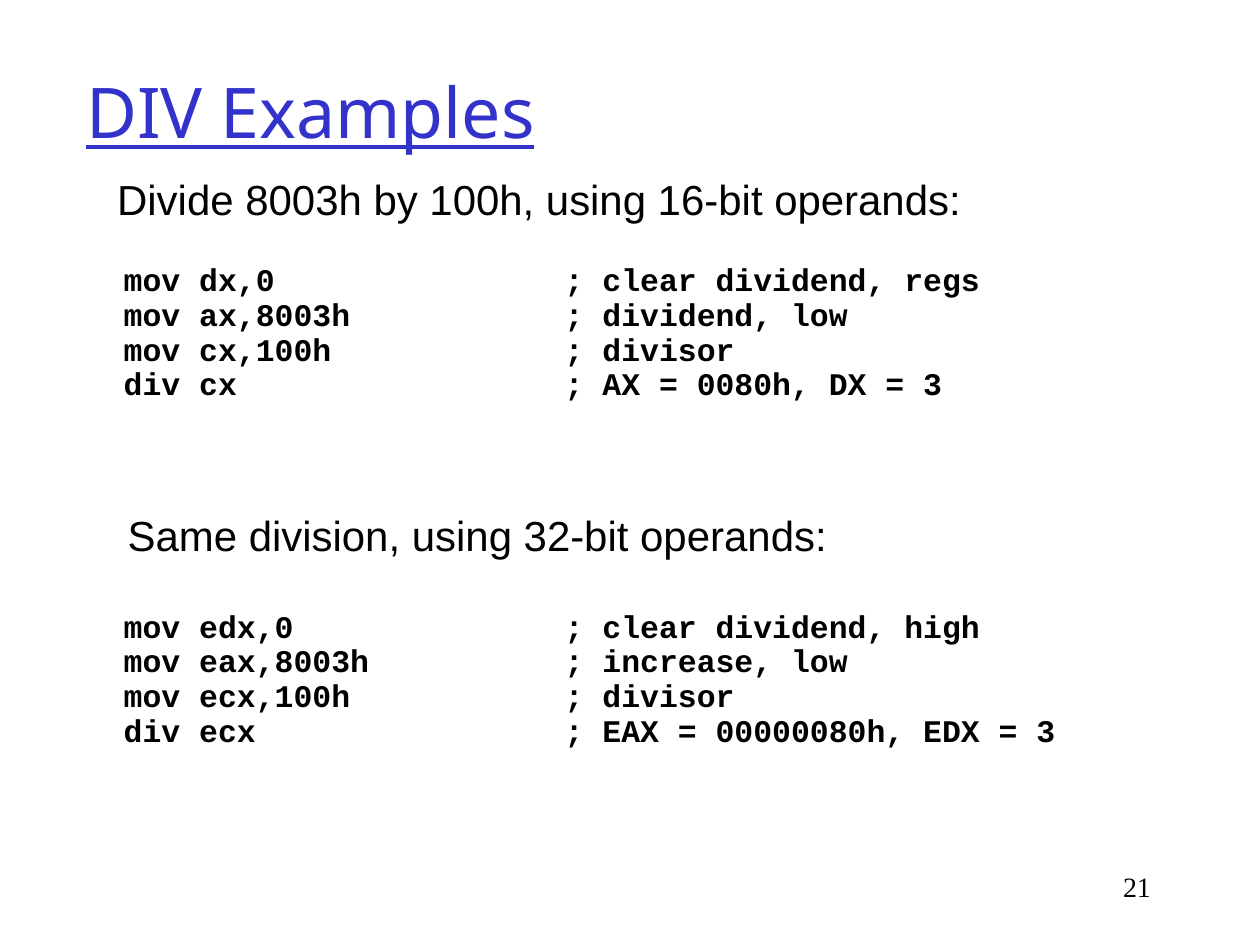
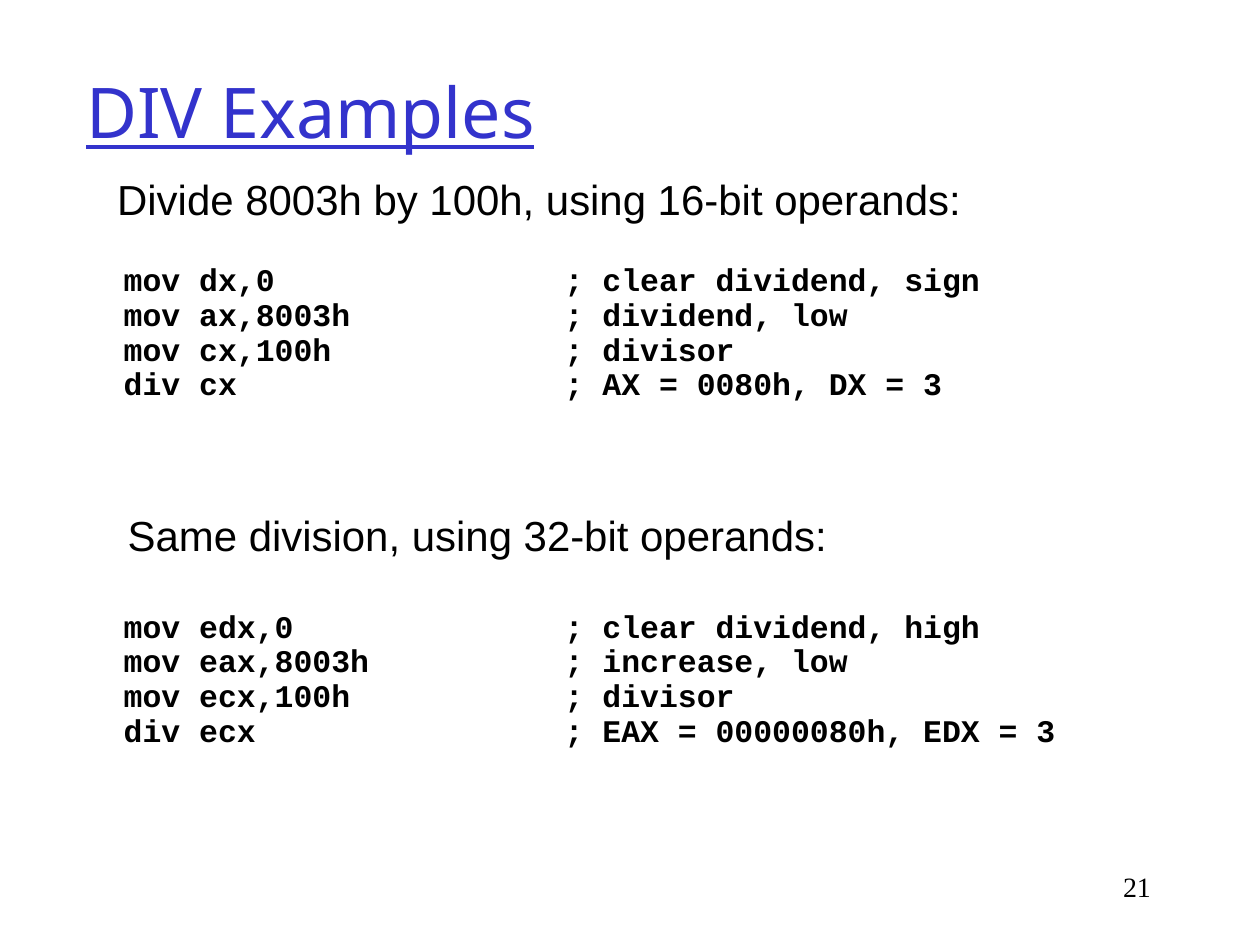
regs: regs -> sign
